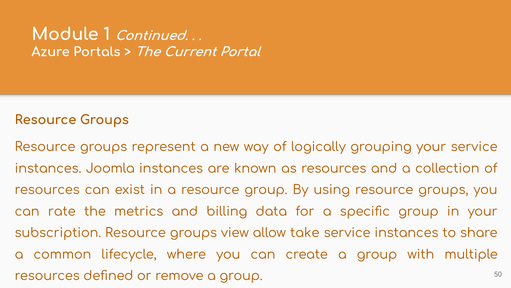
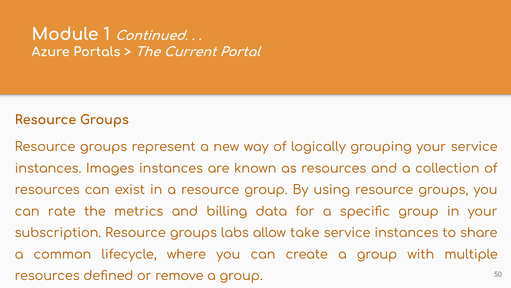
Joomla: Joomla -> Images
view: view -> labs
